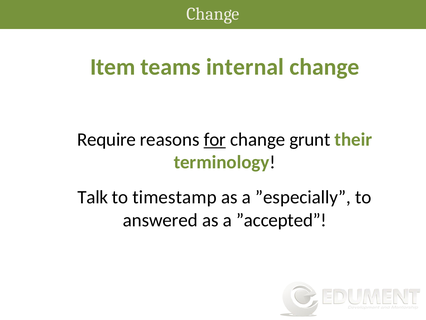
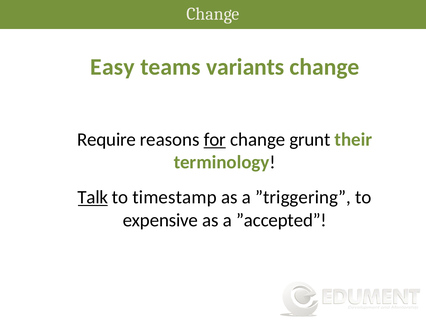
Item: Item -> Easy
internal: internal -> variants
Talk underline: none -> present
”especially: ”especially -> ”triggering
answered: answered -> expensive
